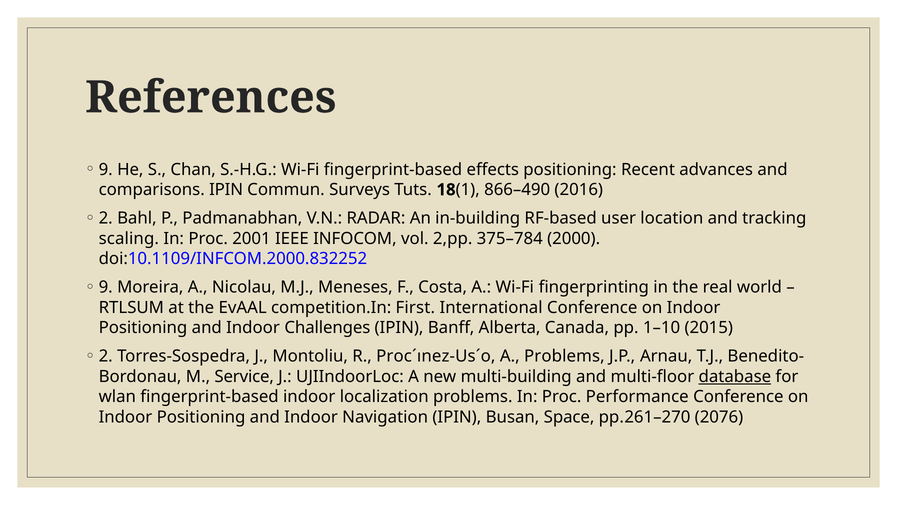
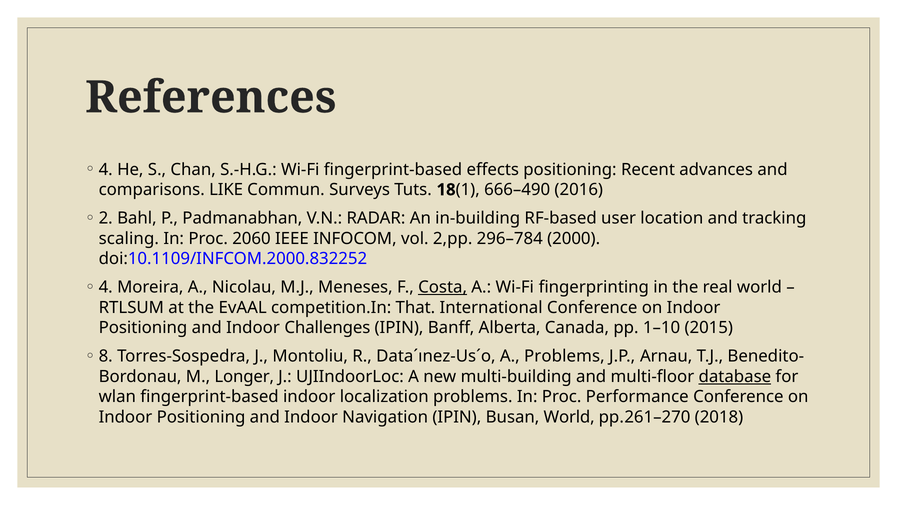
9 at (106, 169): 9 -> 4
comparisons IPIN: IPIN -> LIKE
866–490: 866–490 -> 666–490
2001: 2001 -> 2060
375–784: 375–784 -> 296–784
9 at (106, 287): 9 -> 4
Costa underline: none -> present
First: First -> That
2 at (106, 356): 2 -> 8
Proc´ınez-Us´o: Proc´ınez-Us´o -> Data´ınez-Us´o
Service: Service -> Longer
Busan Space: Space -> World
2076: 2076 -> 2018
